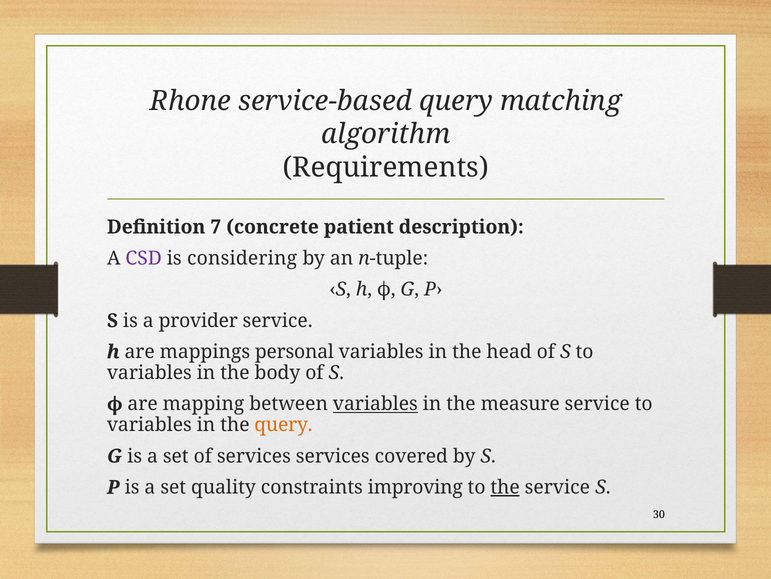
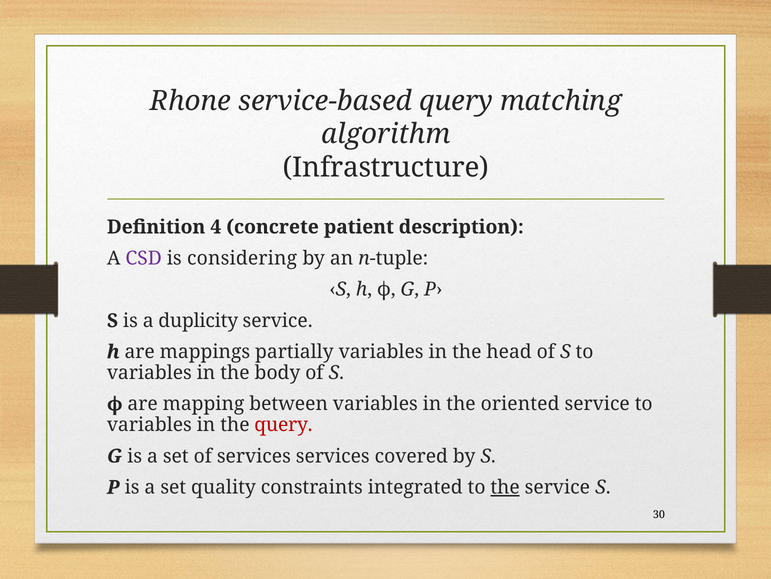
Requirements: Requirements -> Infrastructure
7: 7 -> 4
provider: provider -> duplicity
personal: personal -> partially
variables at (375, 404) underline: present -> none
measure: measure -> oriented
query at (283, 424) colour: orange -> red
improving: improving -> integrated
